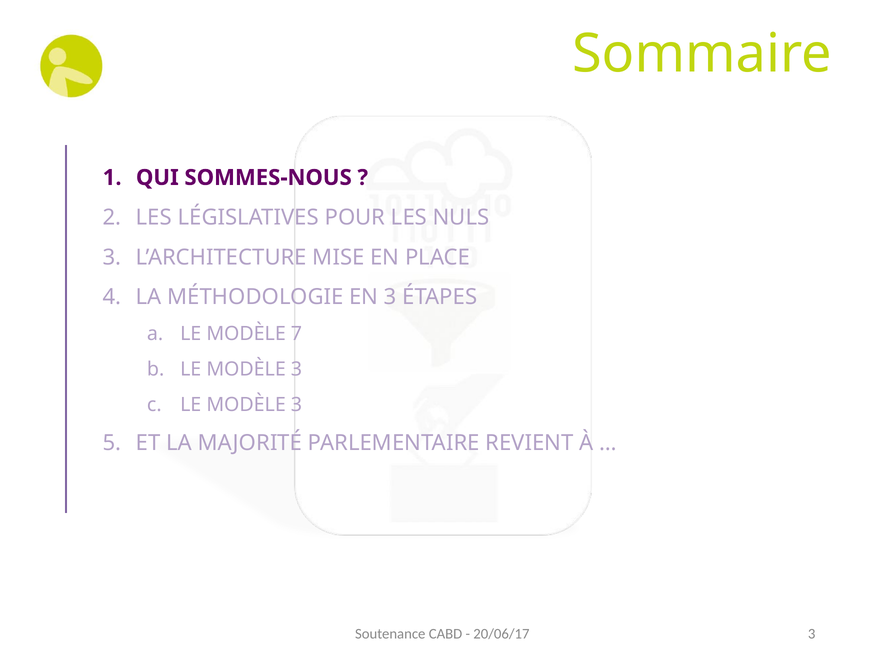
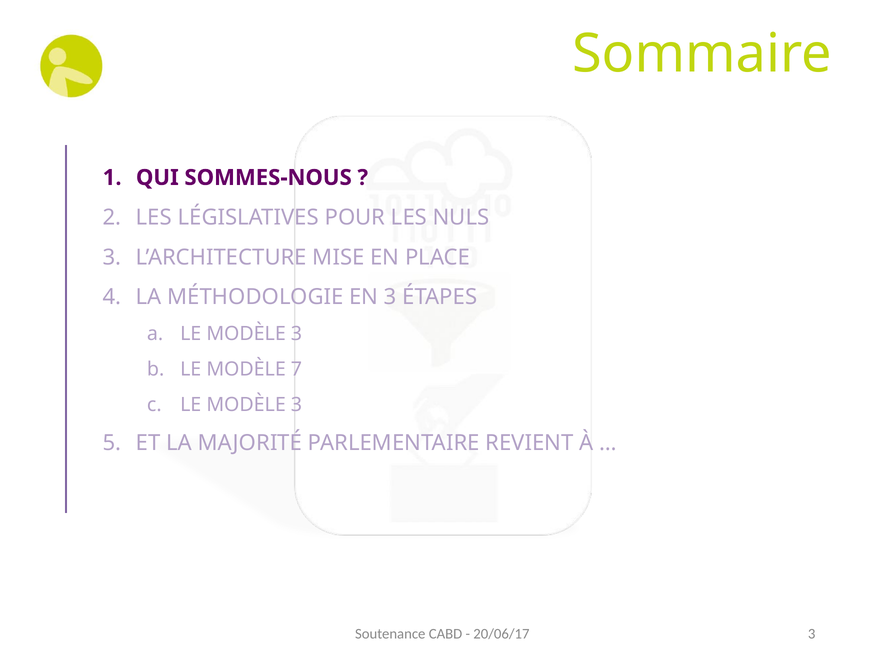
7 at (296, 334): 7 -> 3
3 at (296, 369): 3 -> 7
